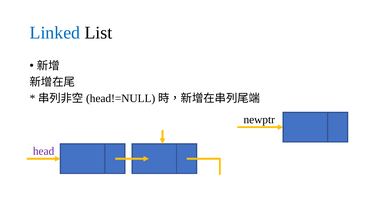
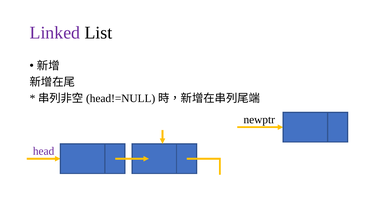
Linked colour: blue -> purple
